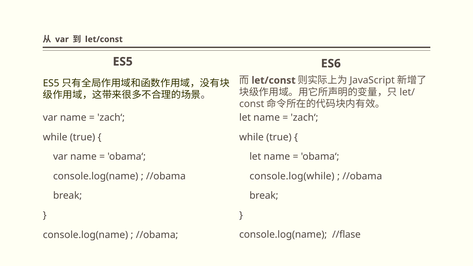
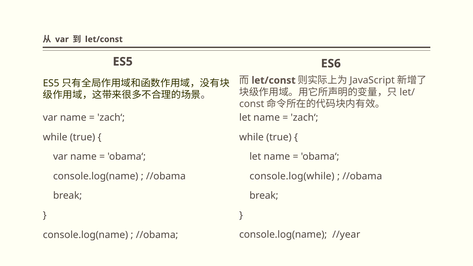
//flase: //flase -> //year
